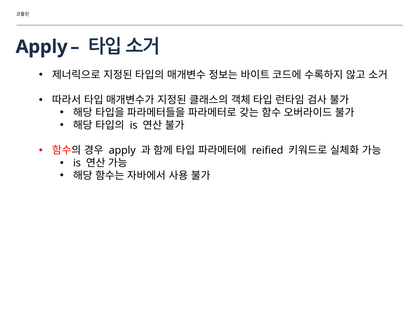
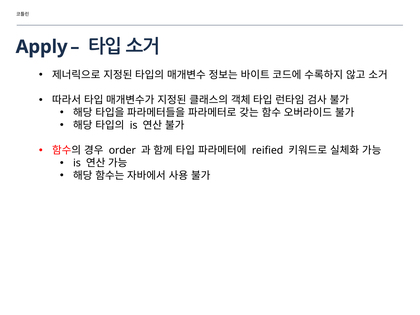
apply at (122, 151): apply -> order
